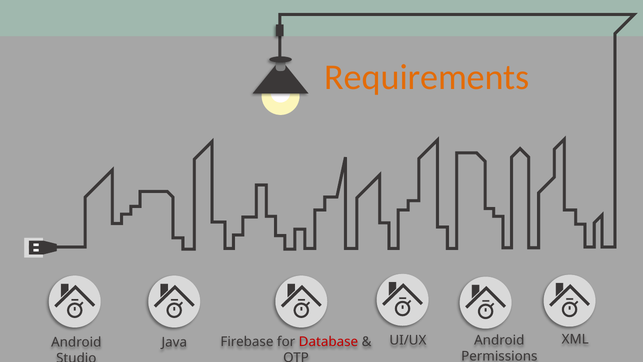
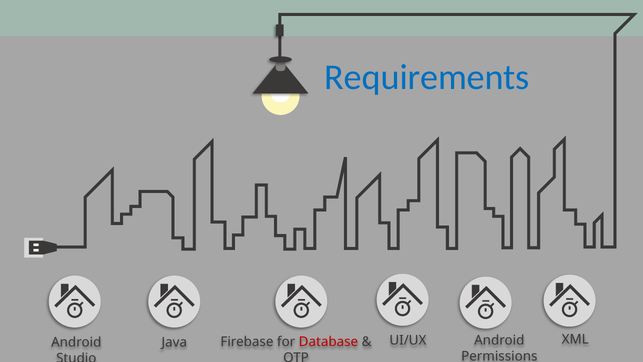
Requirements colour: orange -> blue
